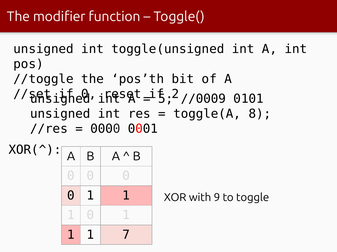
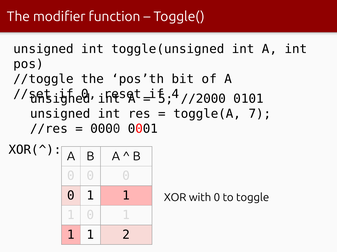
2: 2 -> 4
//0009: //0009 -> //2000
8: 8 -> 7
with 9: 9 -> 0
7: 7 -> 2
